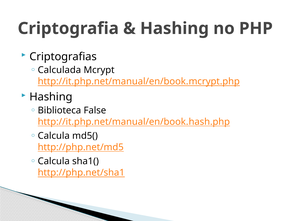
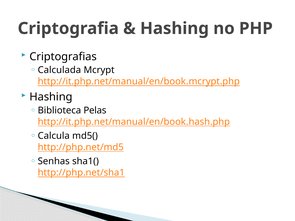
False: False -> Pelas
Calcula at (54, 161): Calcula -> Senhas
